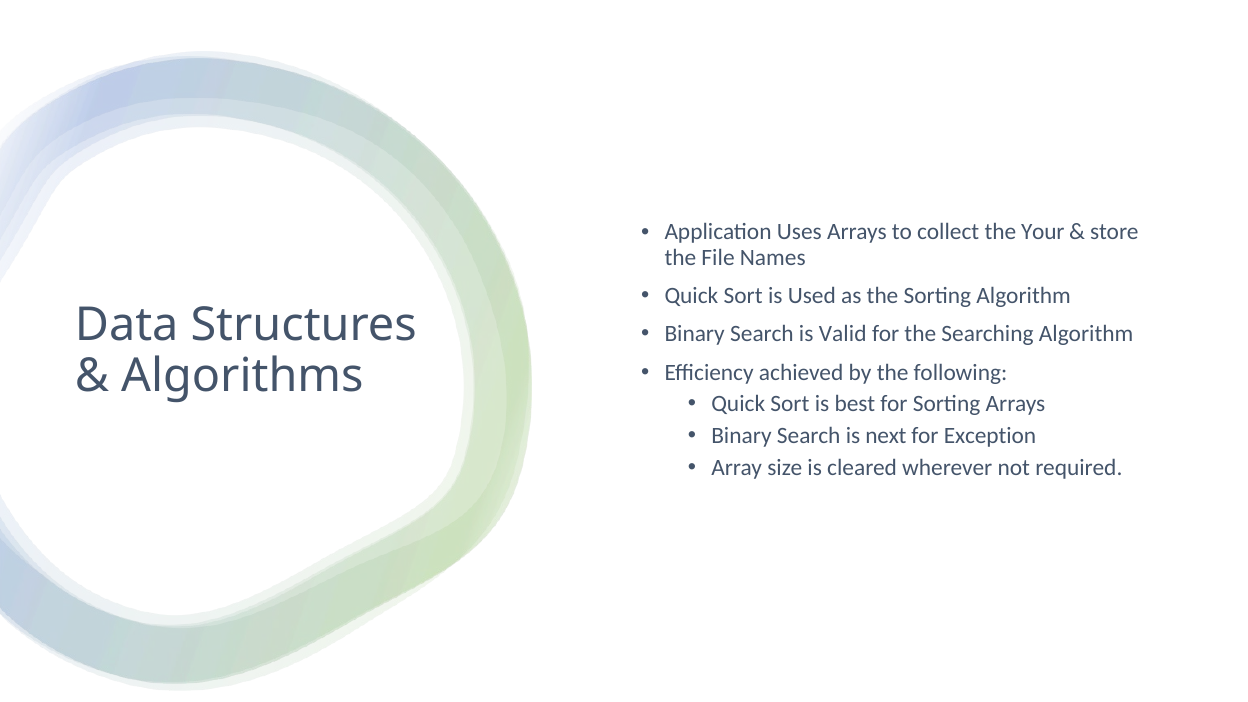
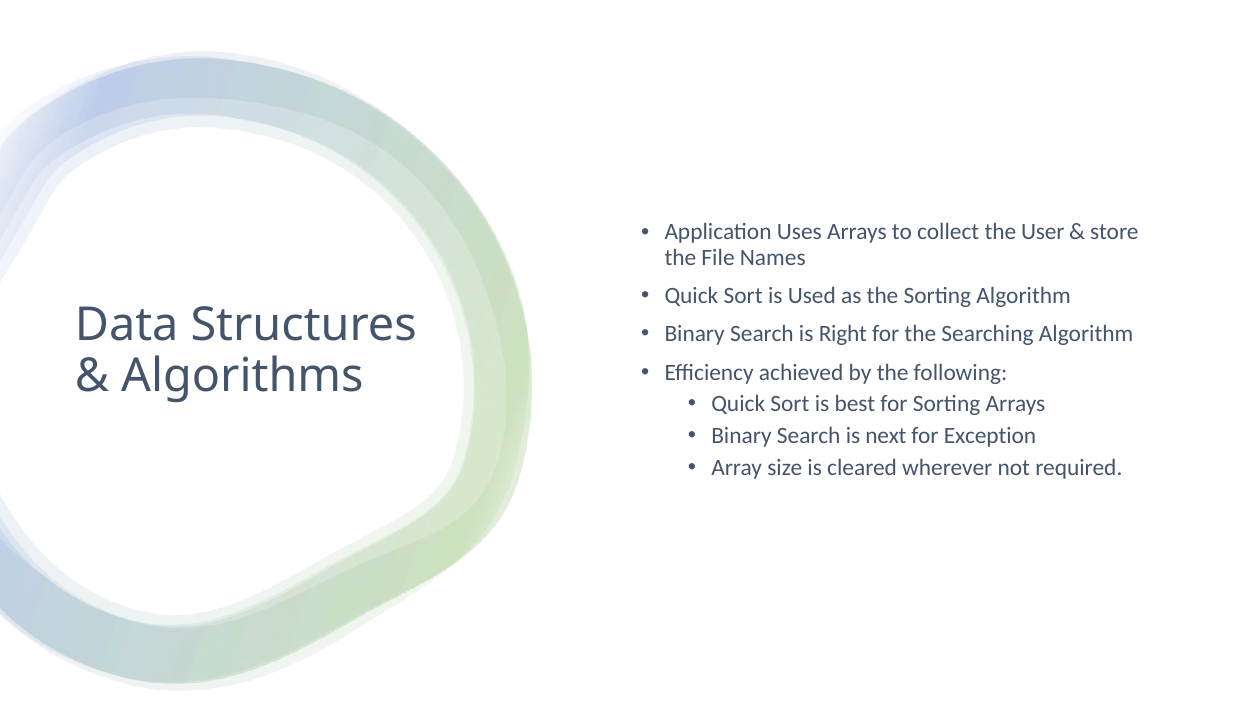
Your: Your -> User
Valid: Valid -> Right
